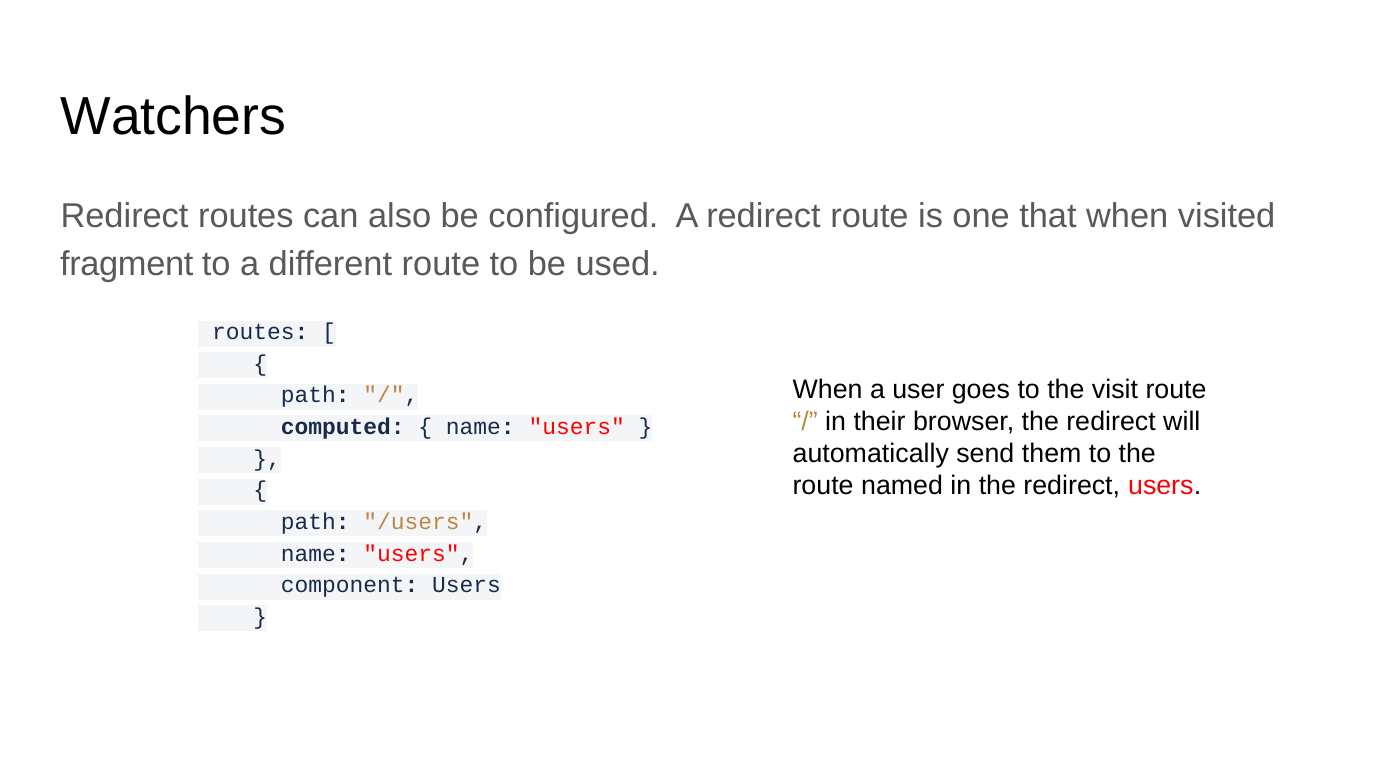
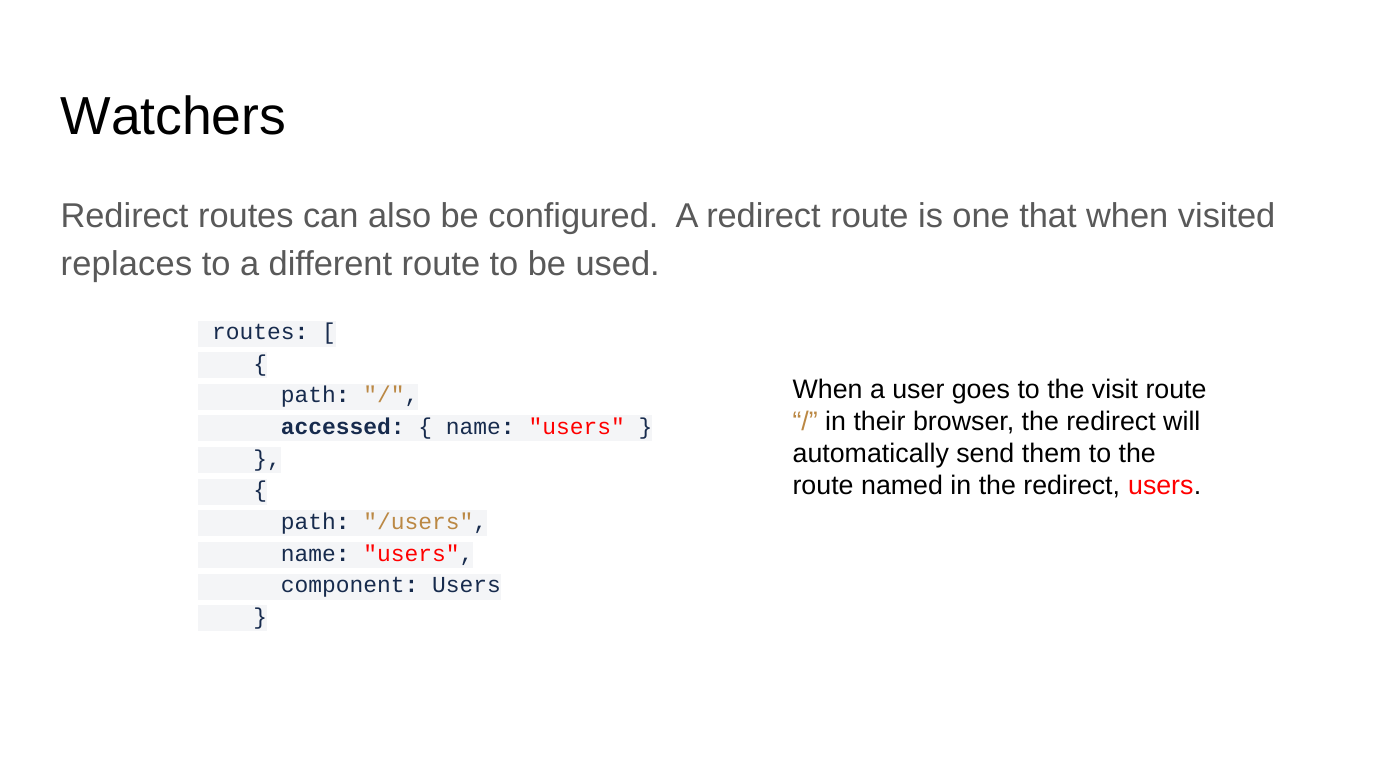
fragment: fragment -> replaces
computed: computed -> accessed
